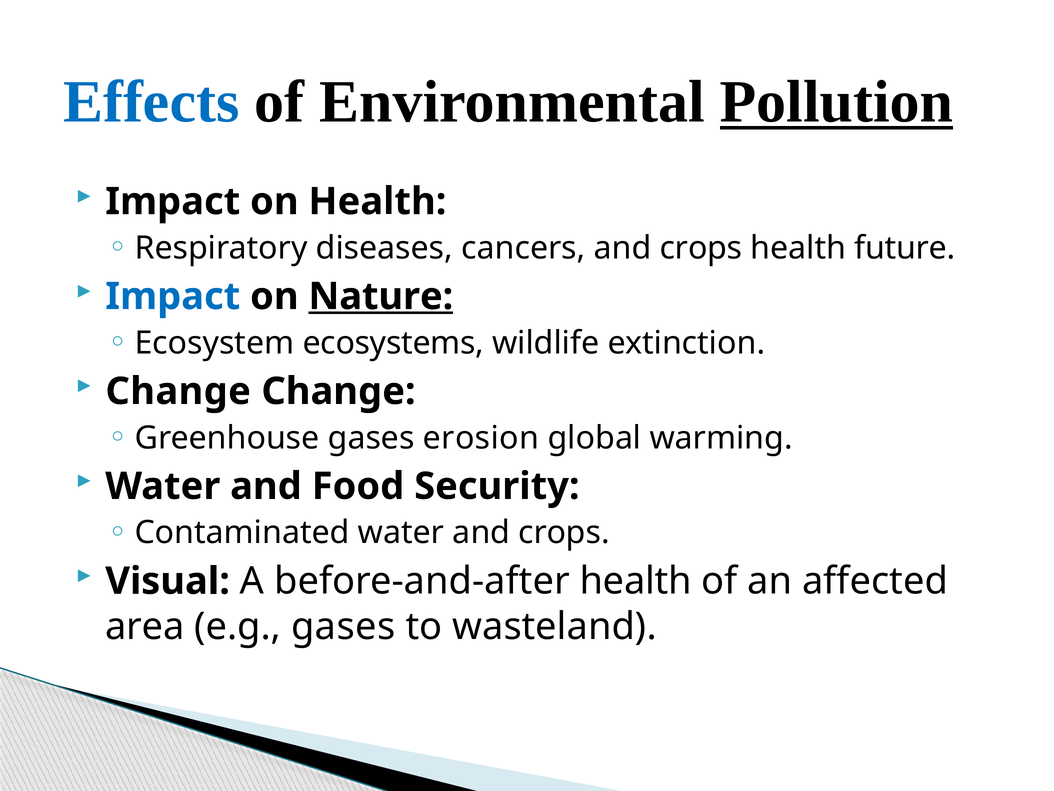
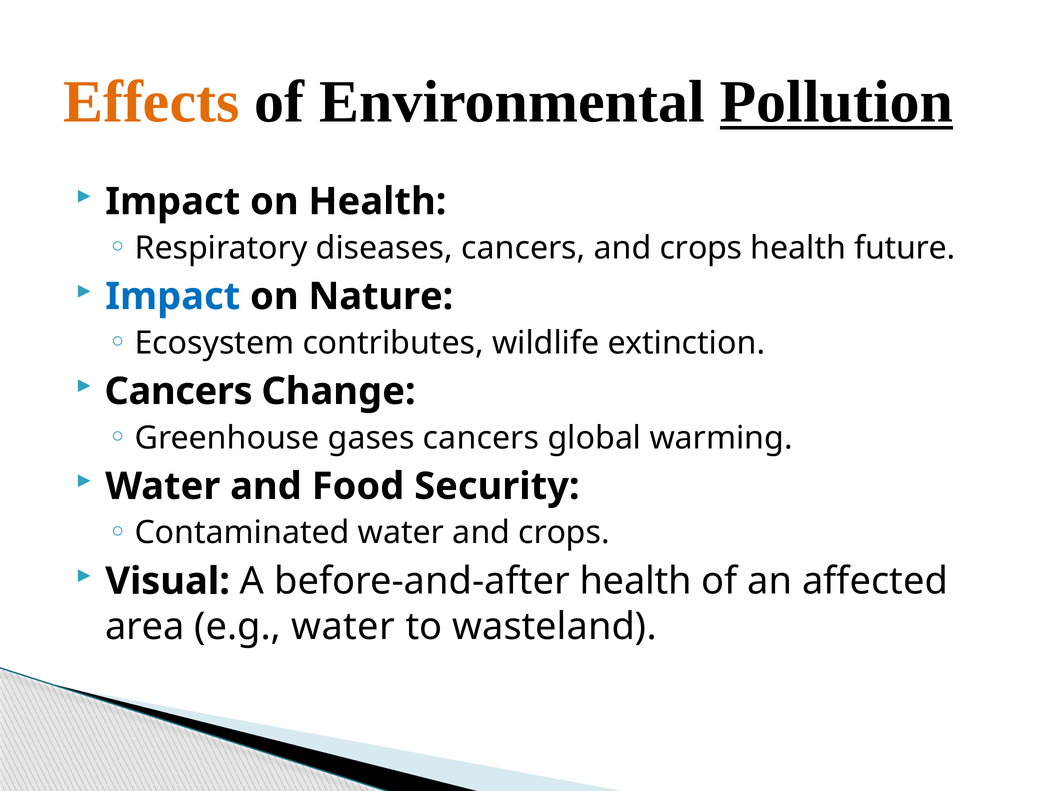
Effects colour: blue -> orange
Nature underline: present -> none
ecosystems: ecosystems -> contributes
Change at (178, 391): Change -> Cancers
gases erosion: erosion -> cancers
e.g gases: gases -> water
